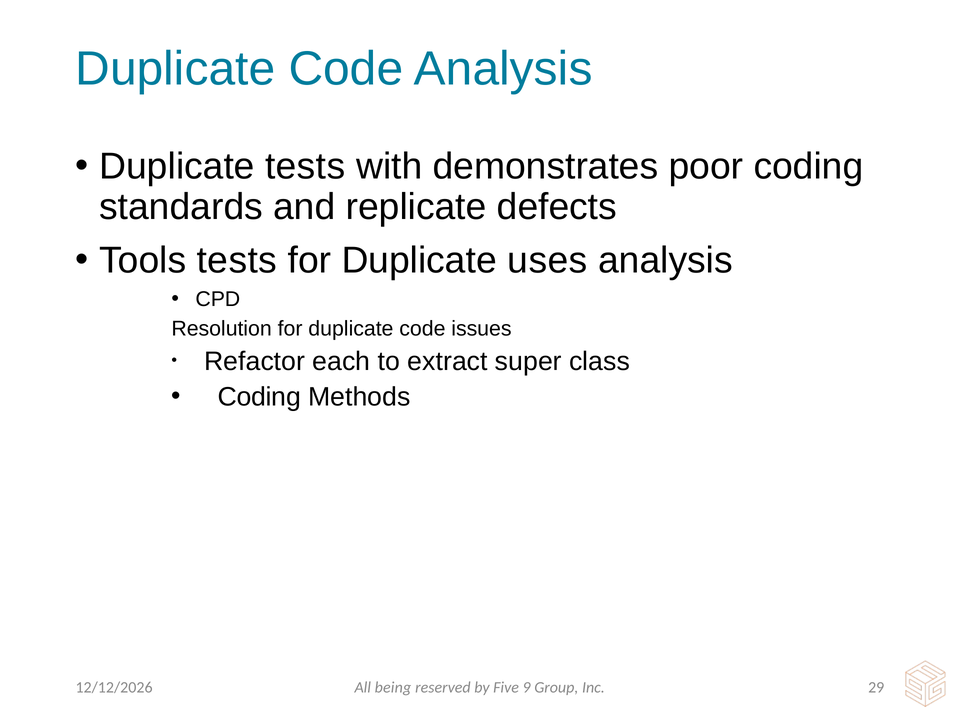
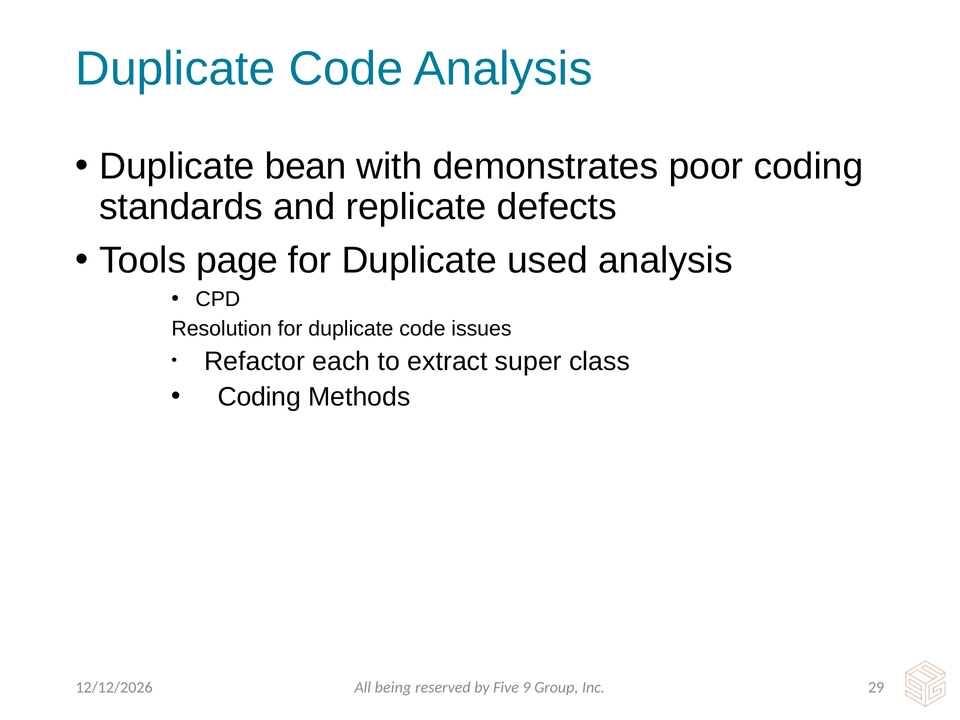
Duplicate tests: tests -> bean
Tools tests: tests -> page
uses: uses -> used
